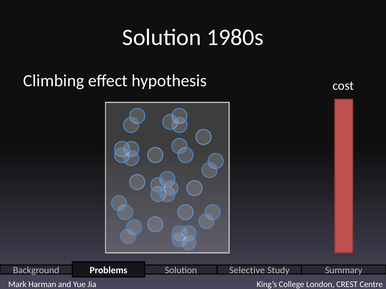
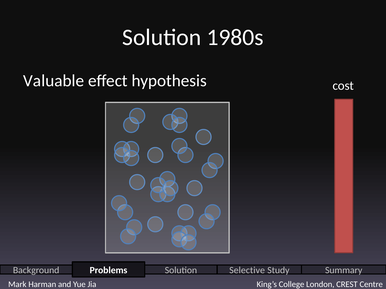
Climbing: Climbing -> Valuable
